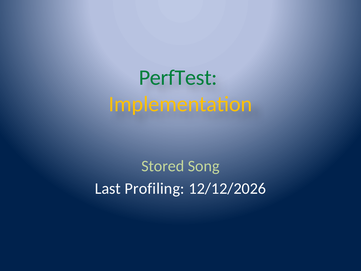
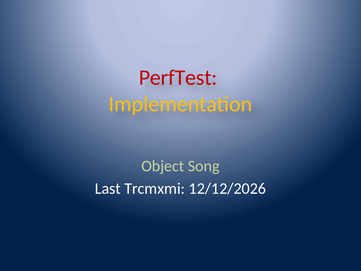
PerfTest colour: green -> red
Stored: Stored -> Object
Profiling: Profiling -> Trcmxmi
